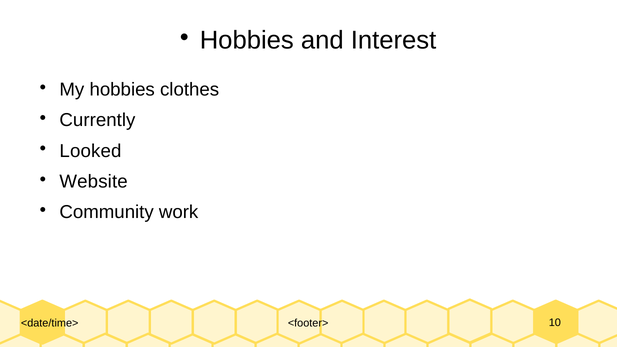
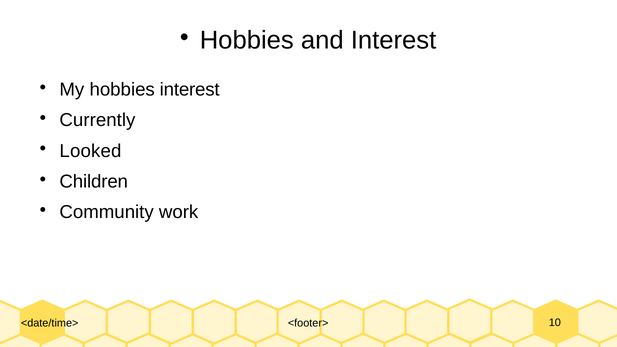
hobbies clothes: clothes -> interest
Website: Website -> Children
